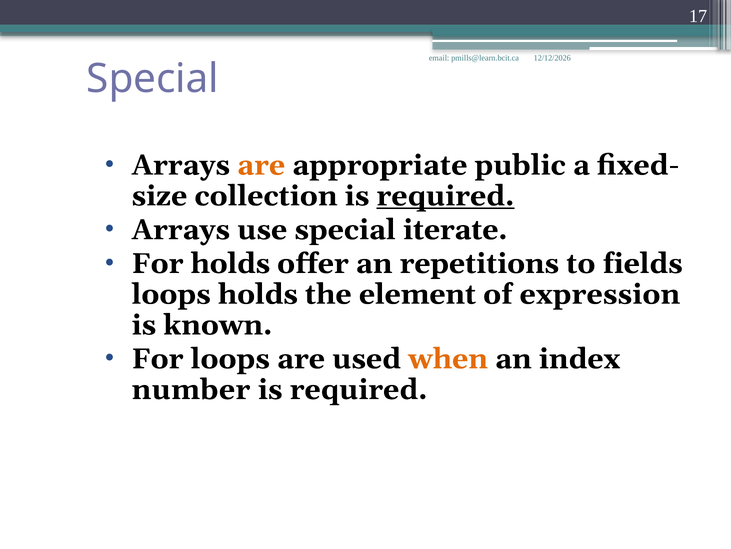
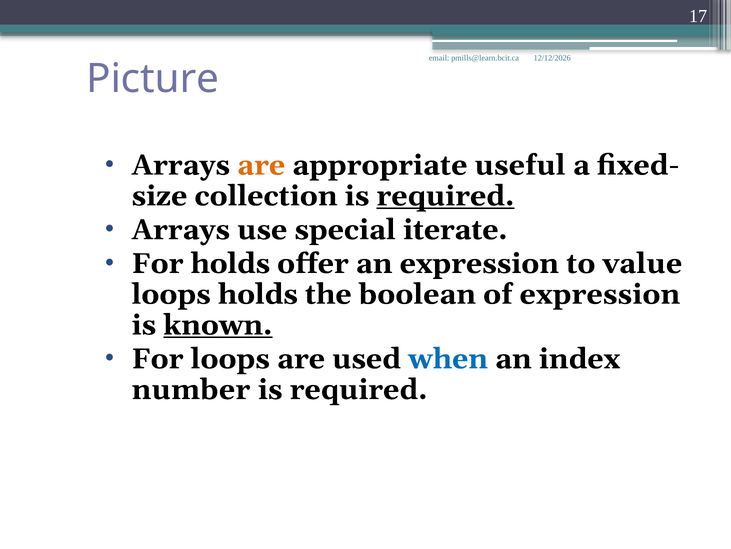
Special at (153, 79): Special -> Picture
public: public -> useful
an repetitions: repetitions -> expression
fields: fields -> value
element: element -> boolean
known underline: none -> present
when colour: orange -> blue
